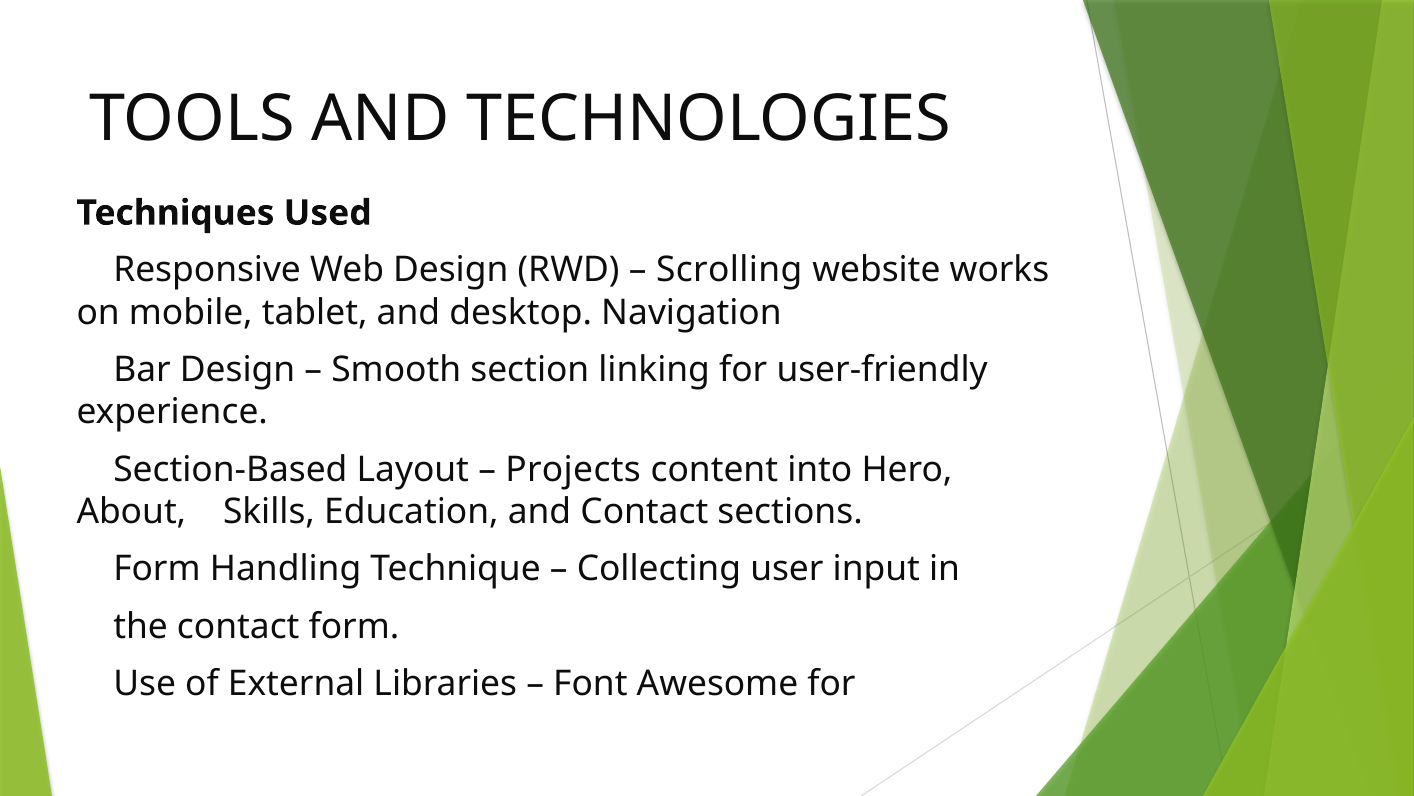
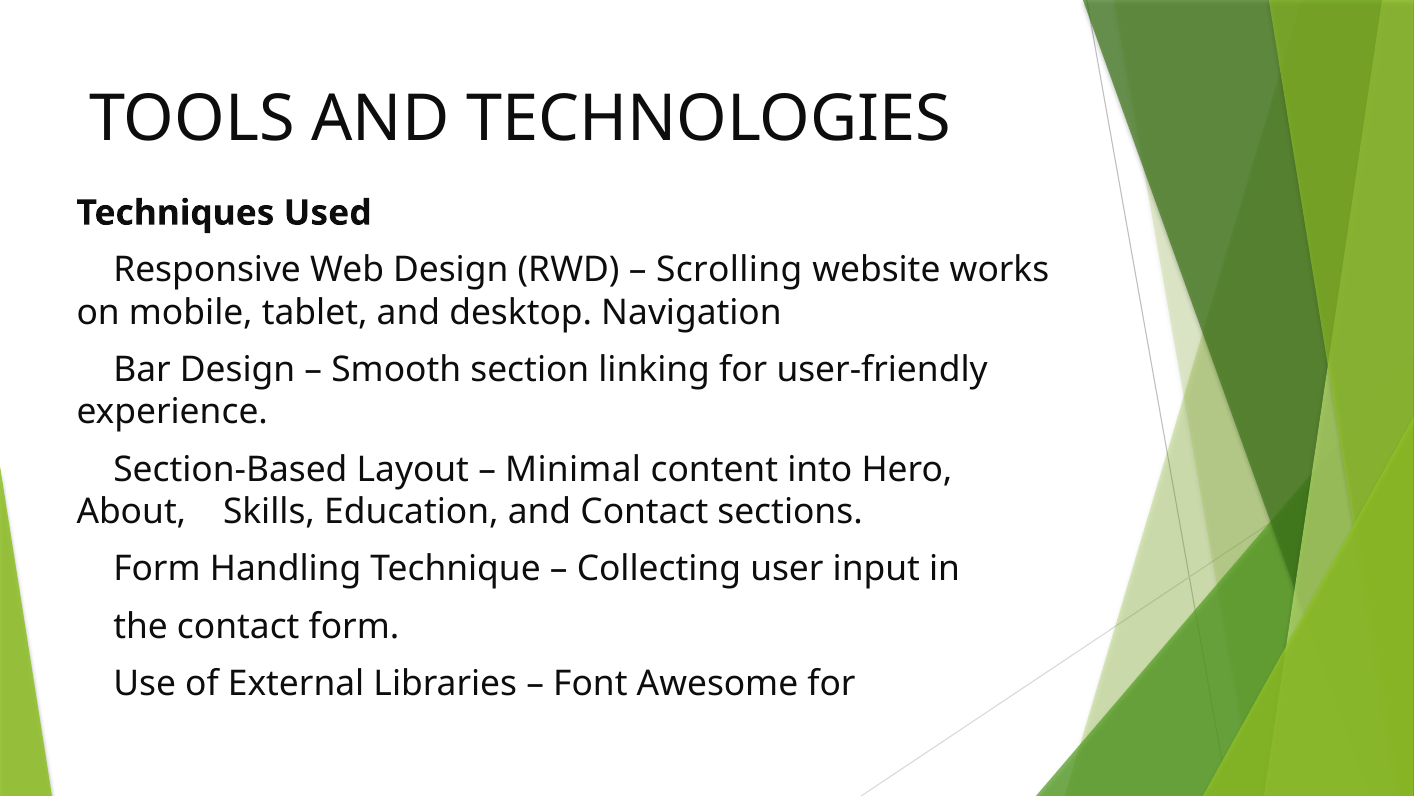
Projects: Projects -> Minimal
